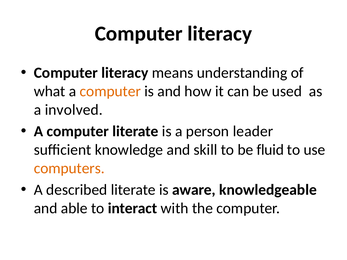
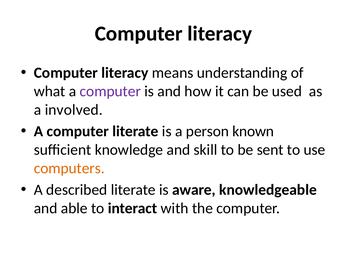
computer at (110, 91) colour: orange -> purple
leader: leader -> known
fluid: fluid -> sent
